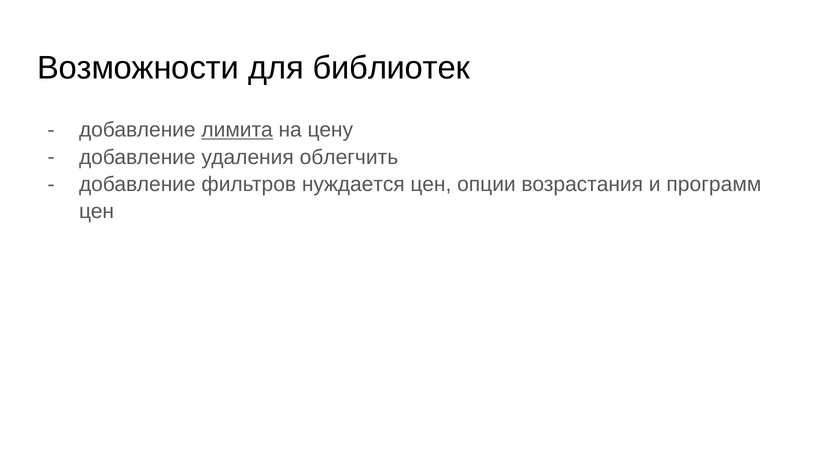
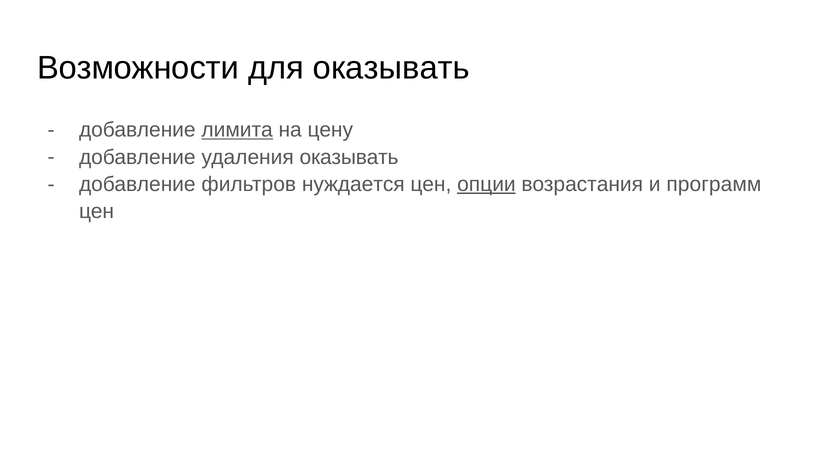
для библиотек: библиотек -> оказывать
удаления облегчить: облегчить -> оказывать
опции underline: none -> present
